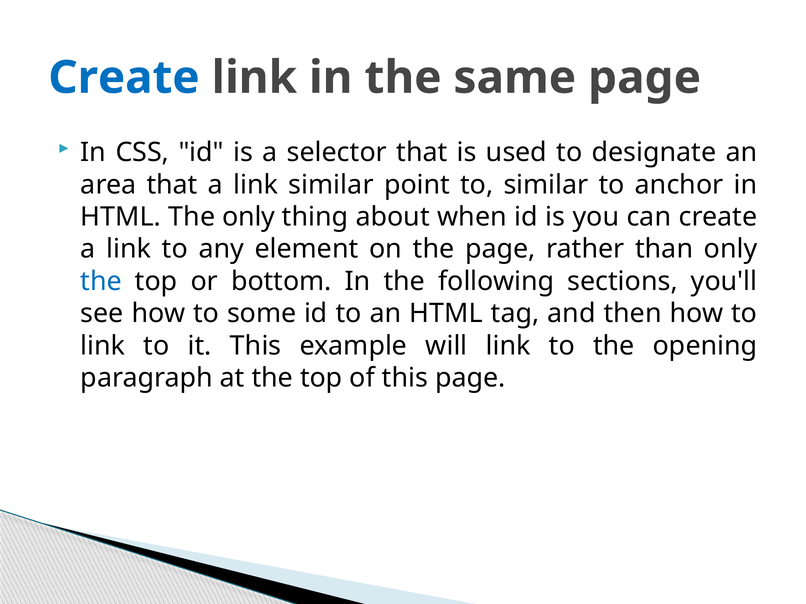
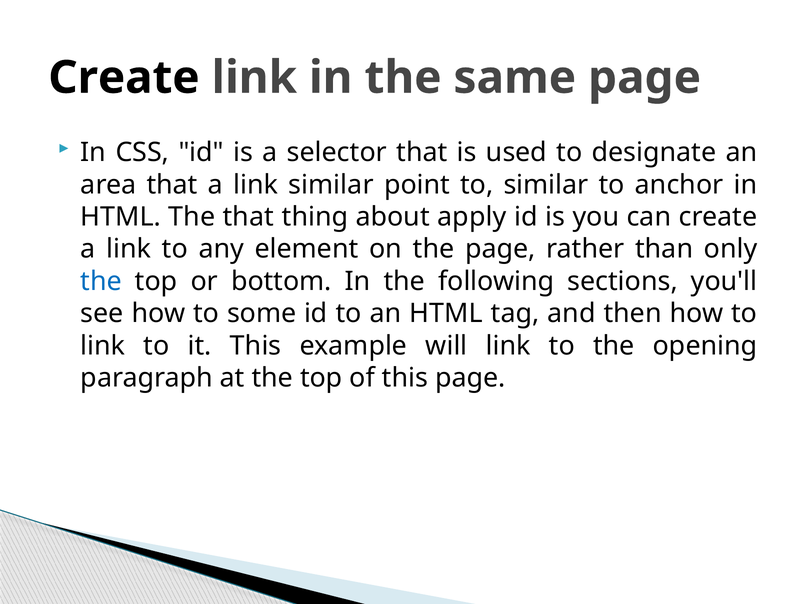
Create at (124, 78) colour: blue -> black
The only: only -> that
when: when -> apply
